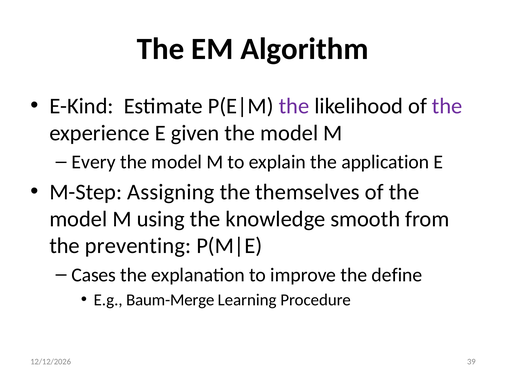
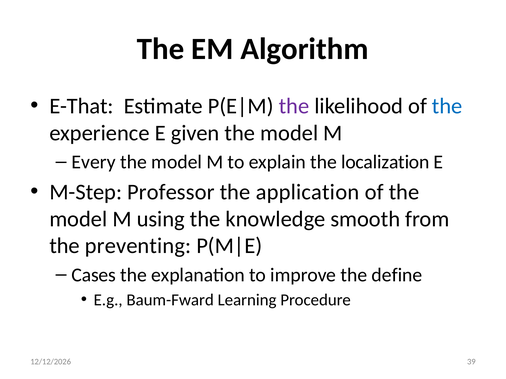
E-Kind: E-Kind -> E-That
the at (447, 106) colour: purple -> blue
application: application -> localization
Assigning: Assigning -> Professor
themselves: themselves -> application
Baum-Merge: Baum-Merge -> Baum-Fward
